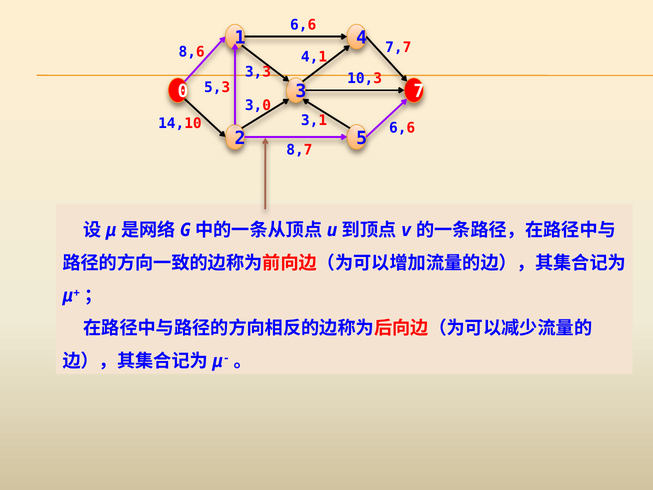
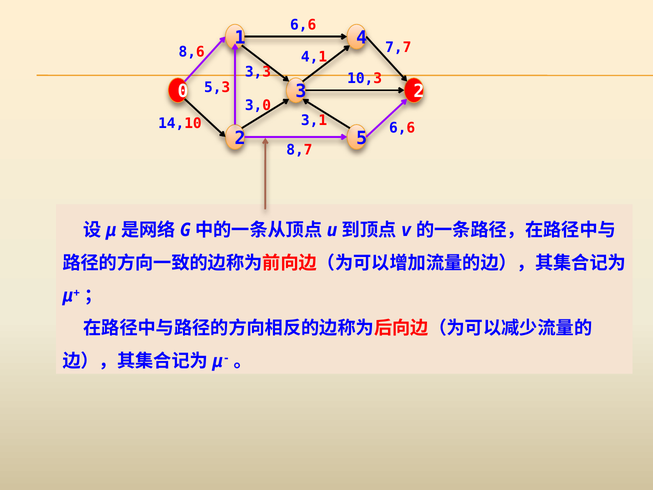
7 at (419, 91): 7 -> 2
